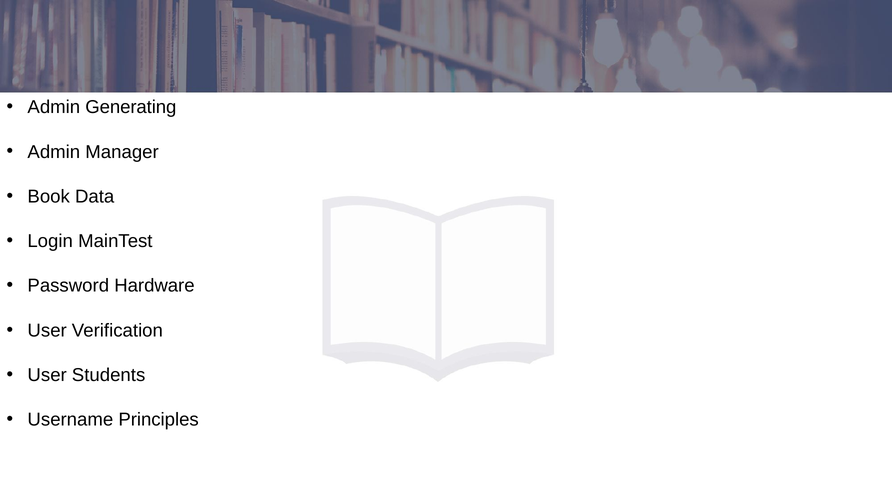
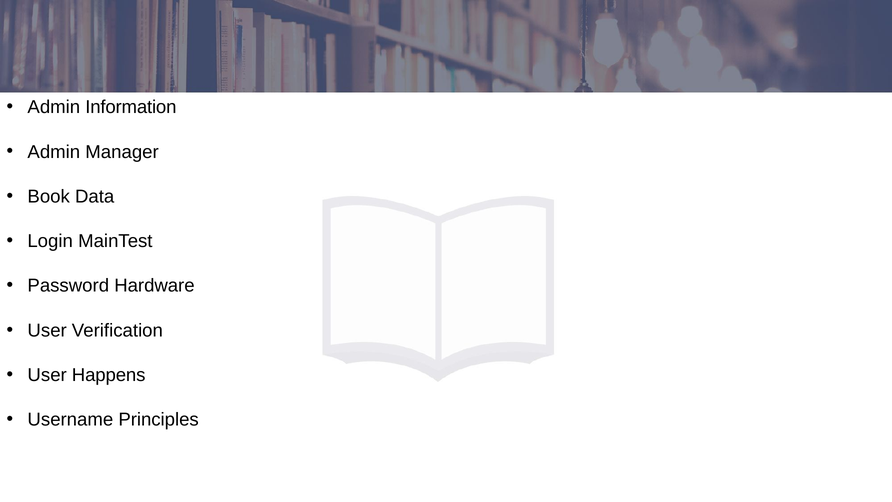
Generating: Generating -> Information
Students: Students -> Happens
